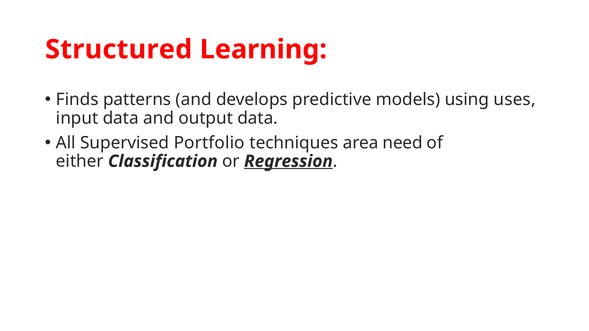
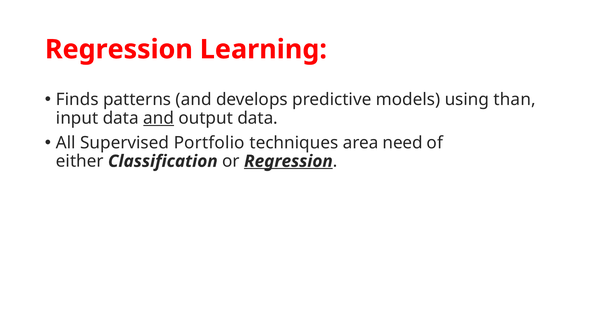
Structured at (119, 49): Structured -> Regression
uses: uses -> than
and at (159, 118) underline: none -> present
